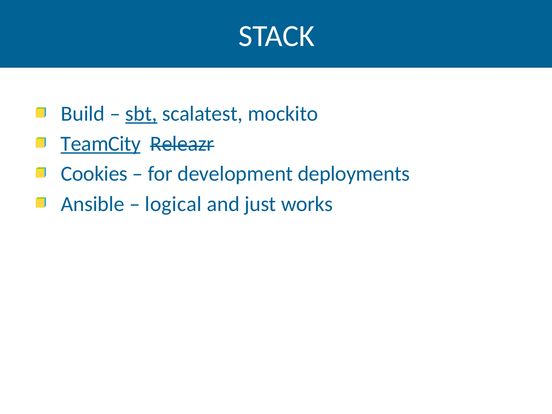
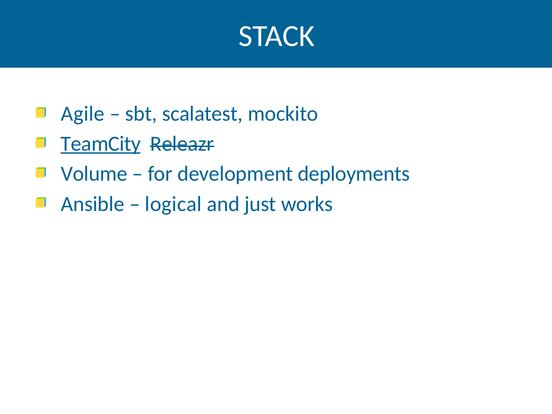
Build: Build -> Agile
sbt underline: present -> none
Cookies: Cookies -> Volume
